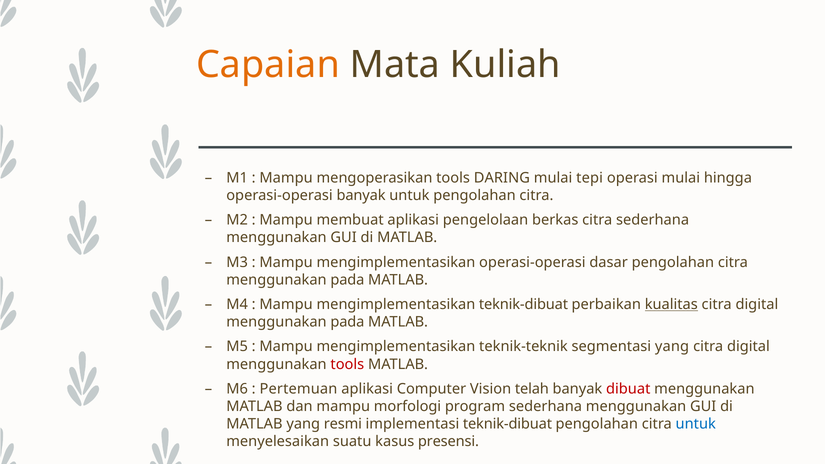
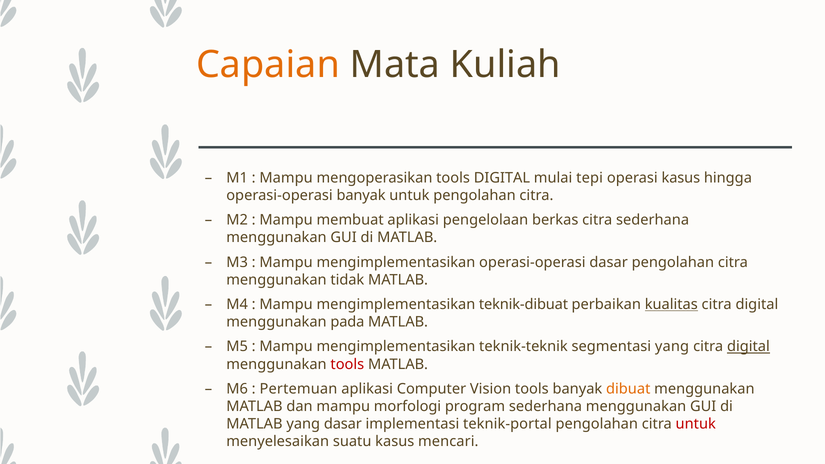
tools DARING: DARING -> DIGITAL
operasi mulai: mulai -> kasus
pada at (347, 280): pada -> tidak
digital at (748, 347) underline: none -> present
Vision telah: telah -> tools
dibuat colour: red -> orange
yang resmi: resmi -> dasar
implementasi teknik-dibuat: teknik-dibuat -> teknik-portal
untuk at (696, 424) colour: blue -> red
presensi: presensi -> mencari
